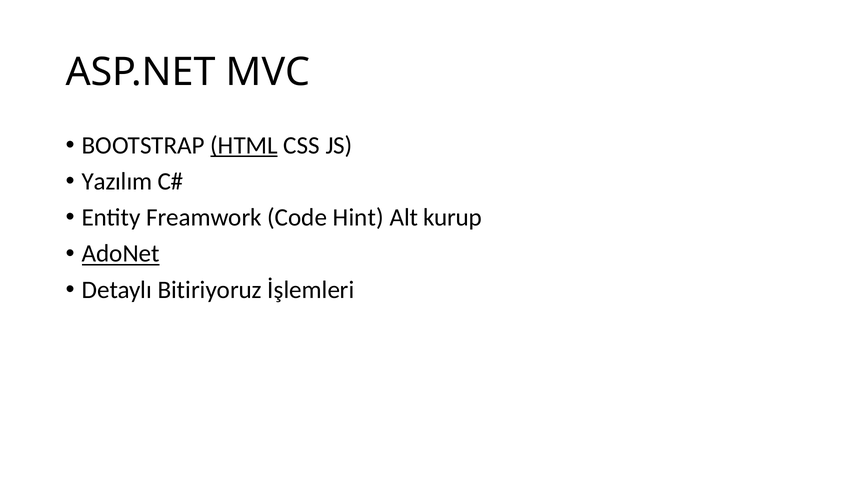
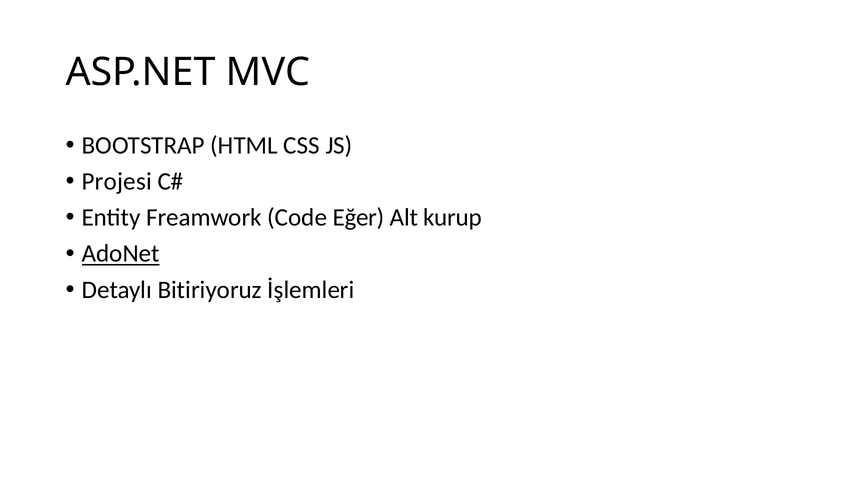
HTML underline: present -> none
Yazılım: Yazılım -> Projesi
Hint: Hint -> Eğer
